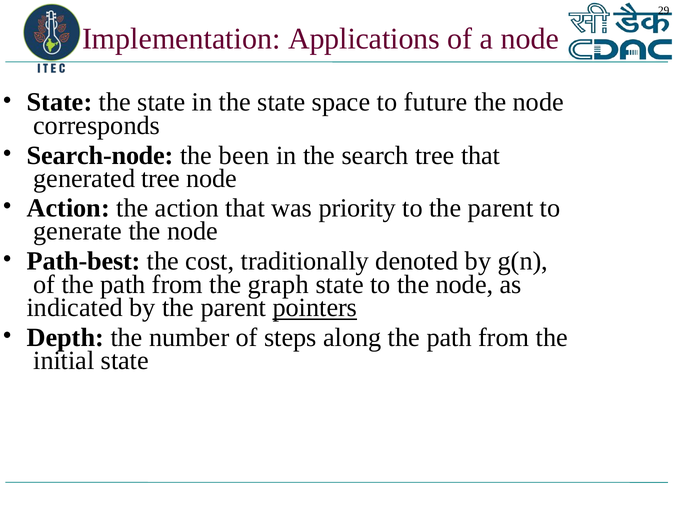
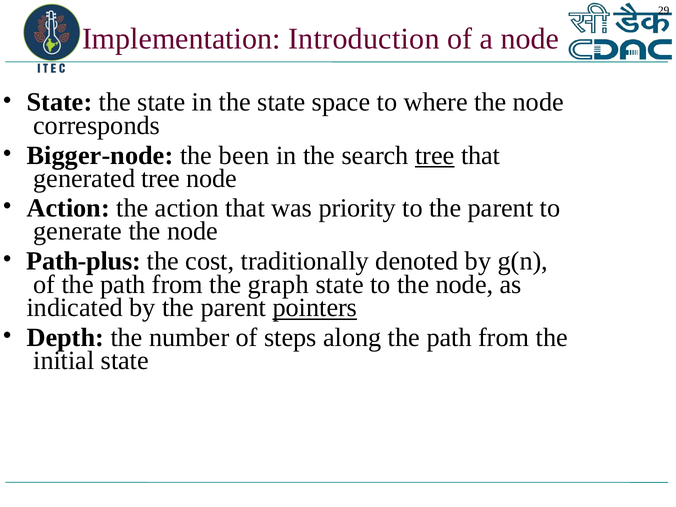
Applications: Applications -> Introduction
future: future -> where
Search-node: Search-node -> Bigger-node
tree at (435, 155) underline: none -> present
Path-best: Path-best -> Path-plus
